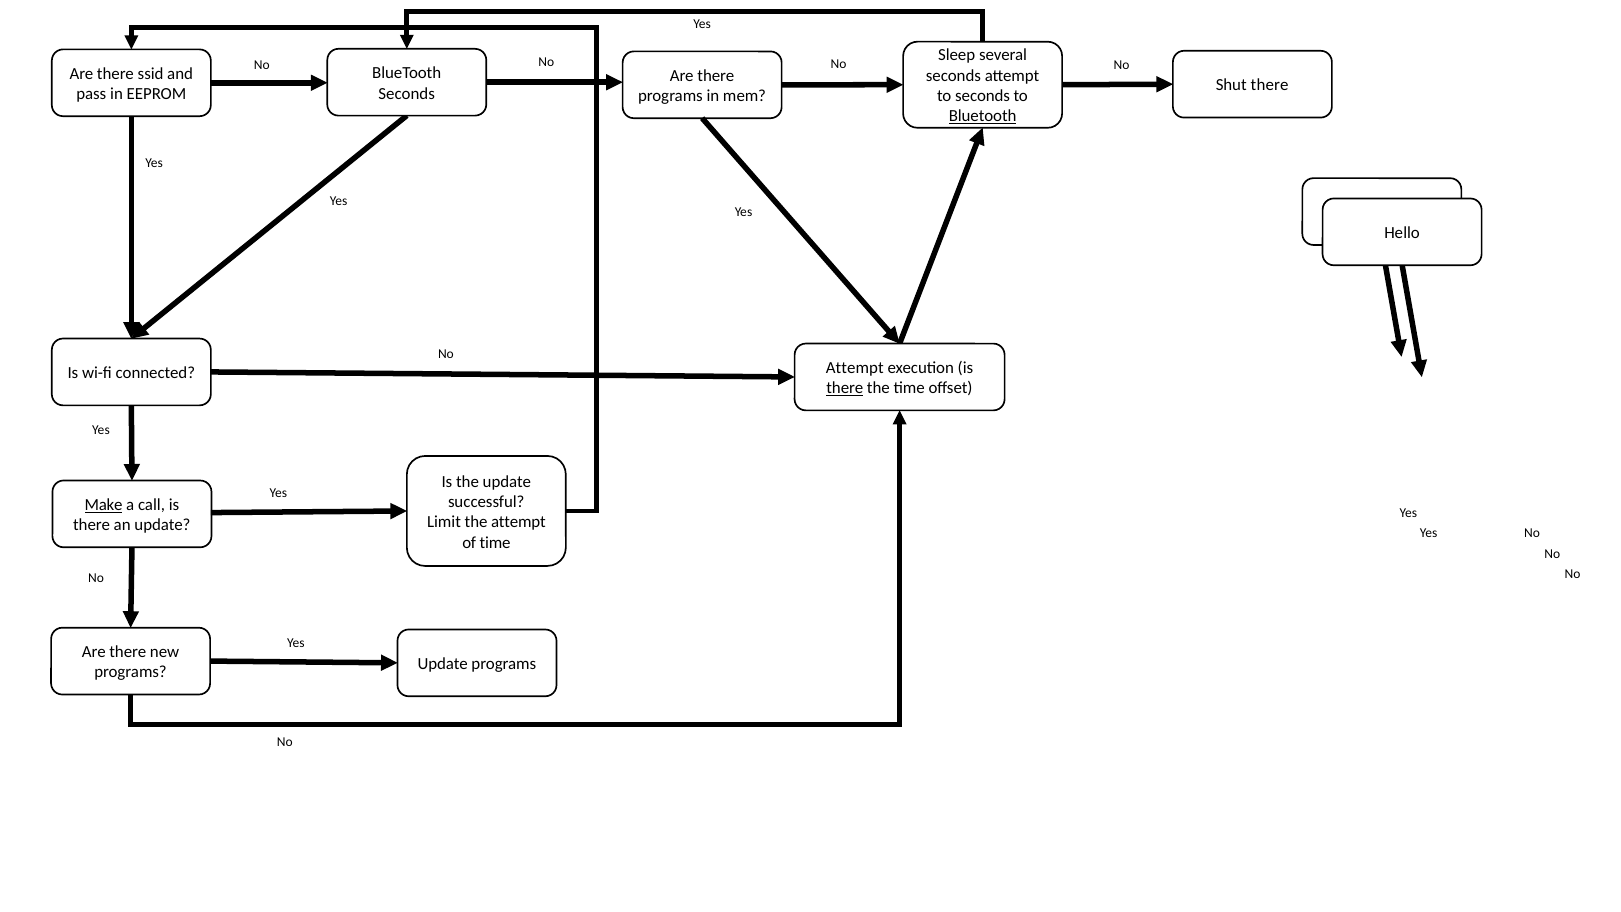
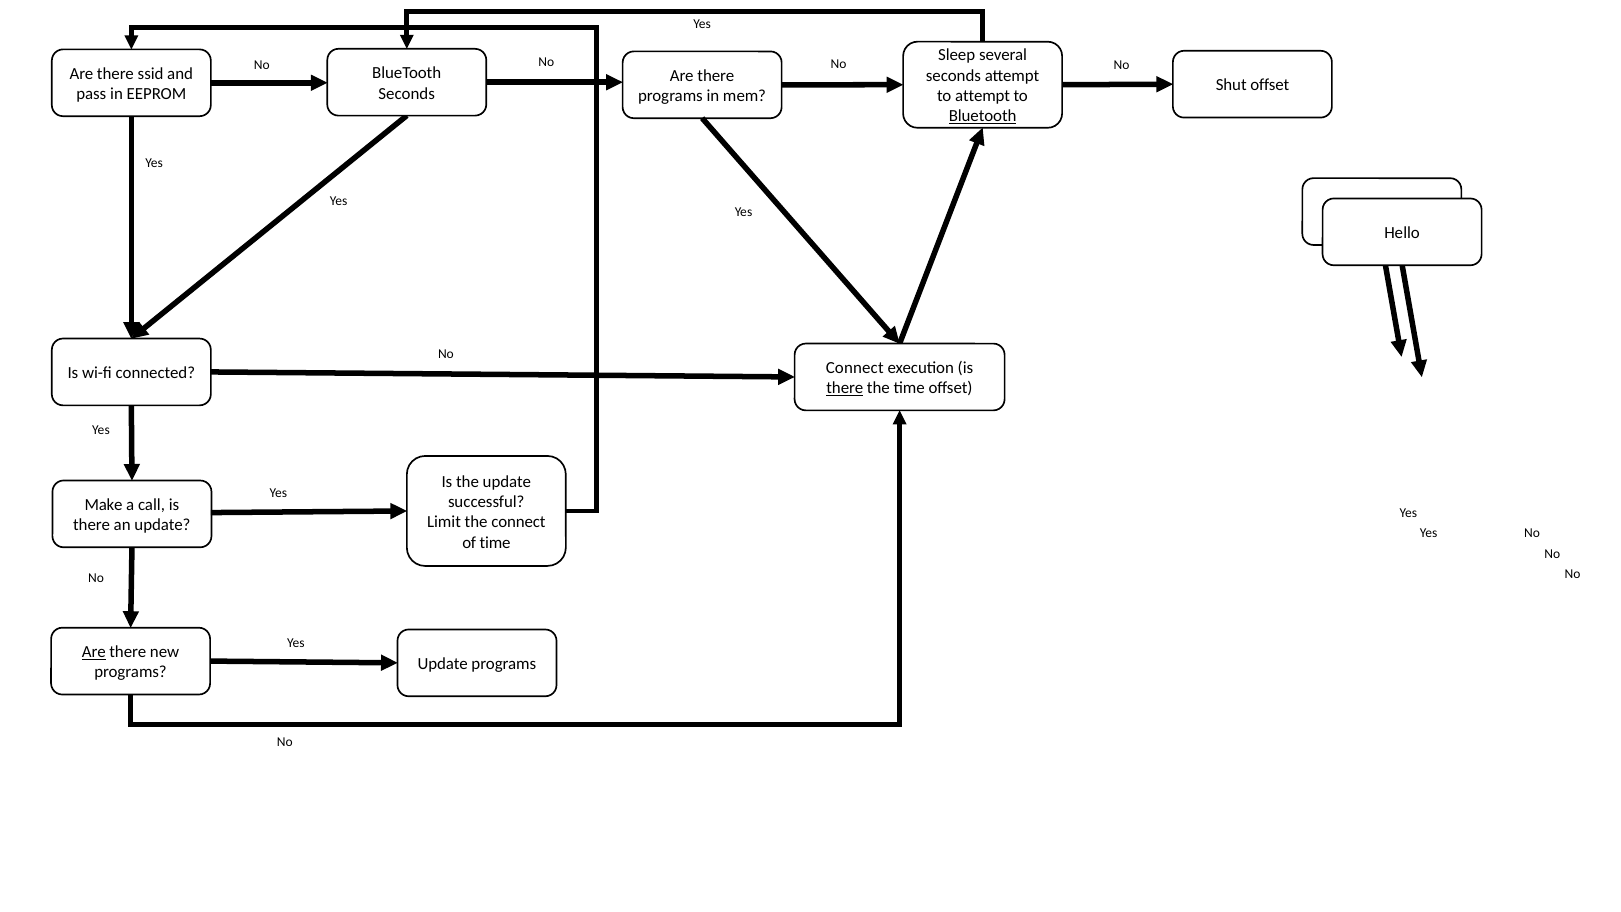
Shut there: there -> offset
to seconds: seconds -> attempt
connected Attempt: Attempt -> Connect
Make underline: present -> none
the attempt: attempt -> connect
Are at (94, 652) underline: none -> present
